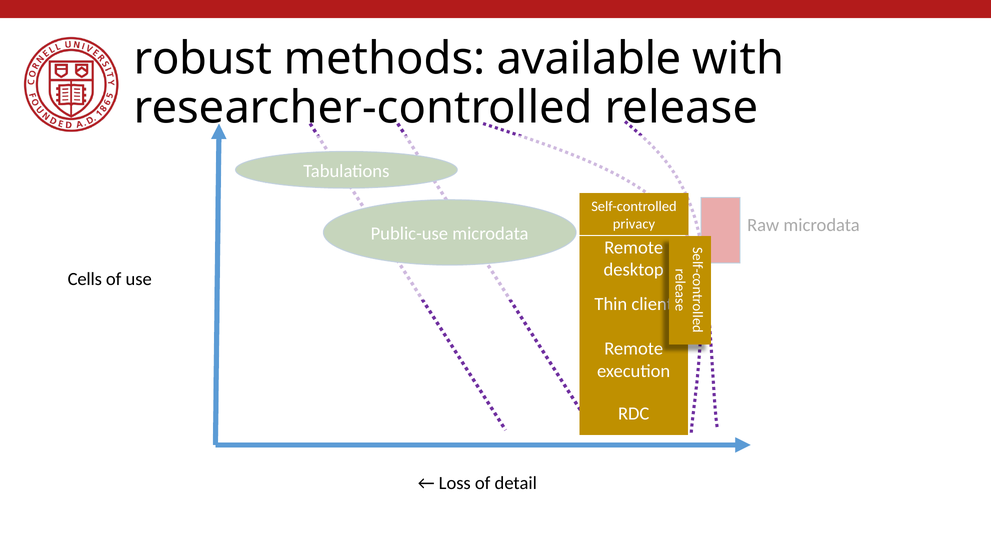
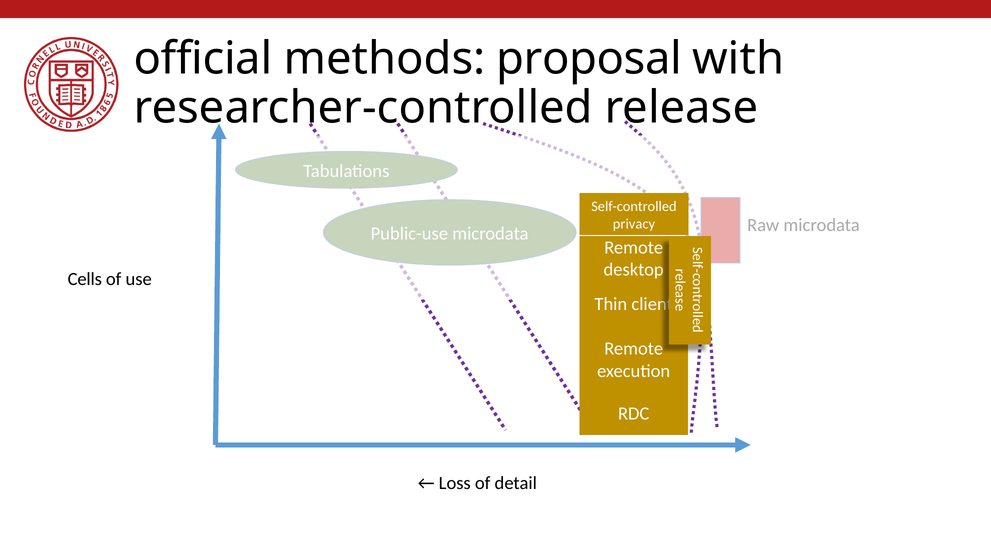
robust: robust -> official
available: available -> proposal
